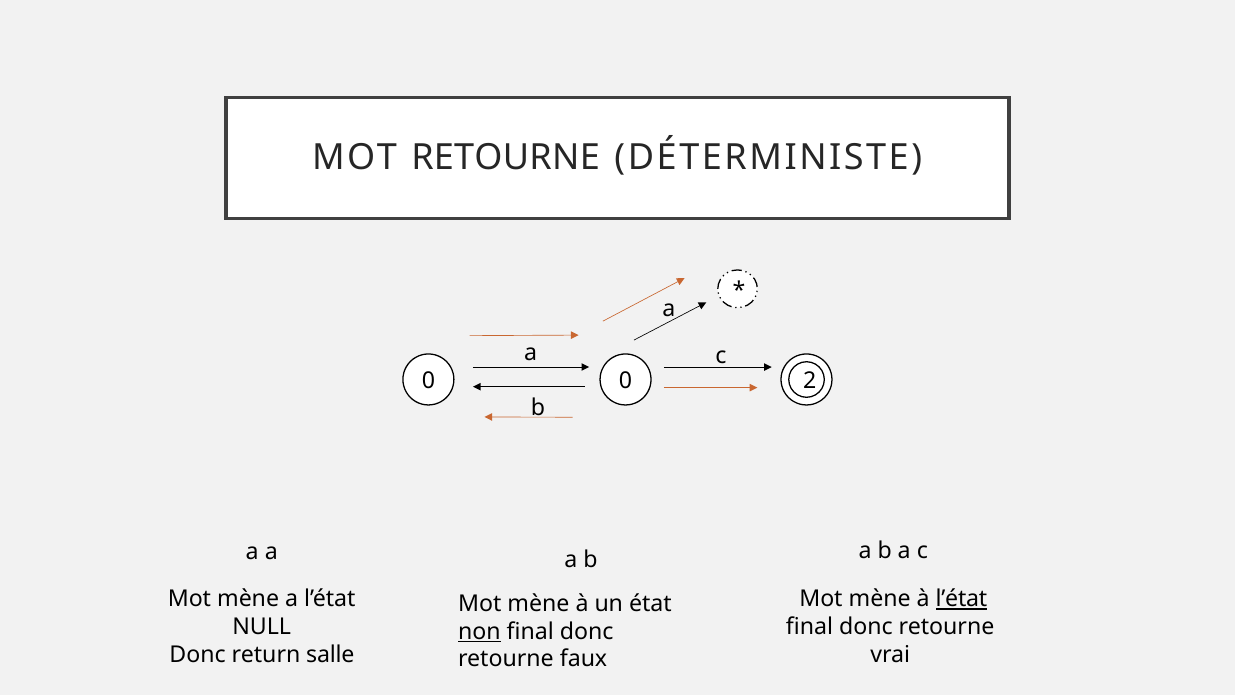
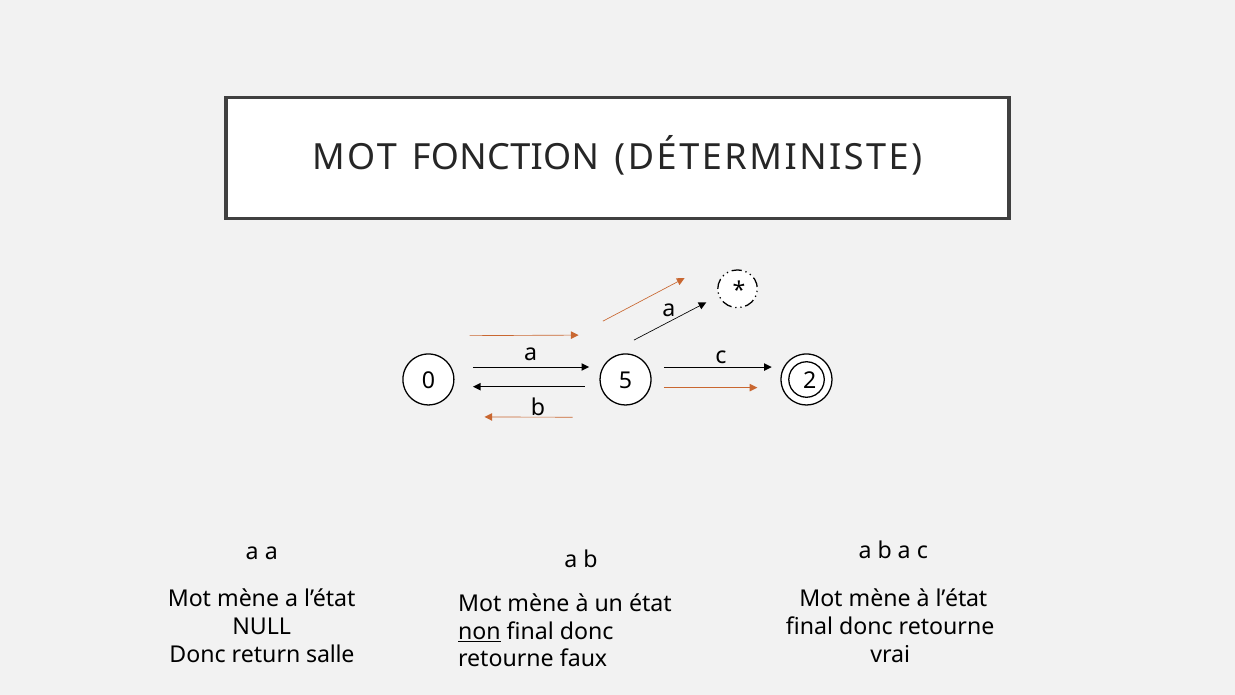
MOT RETOURNE: RETOURNE -> FONCTION
0 0: 0 -> 5
l’état at (961, 599) underline: present -> none
